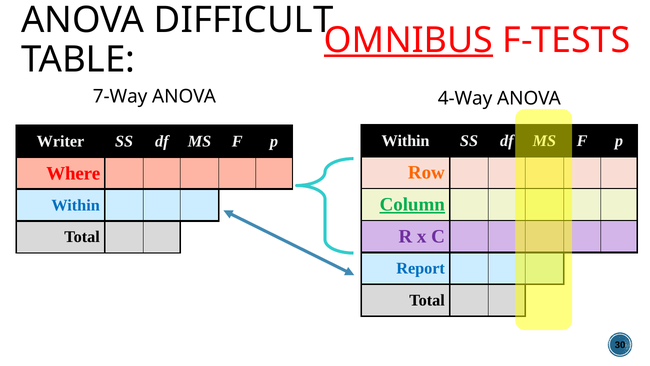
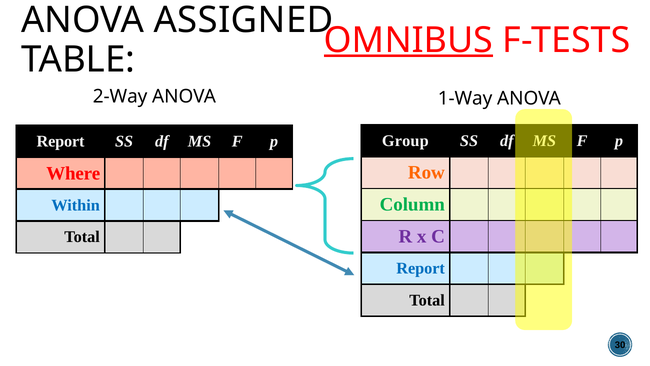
DIFFICULT: DIFFICULT -> ASSIGNED
7-Way: 7-Way -> 2-Way
4-Way: 4-Way -> 1-Way
Within at (405, 141): Within -> Group
Writer at (60, 141): Writer -> Report
Column underline: present -> none
